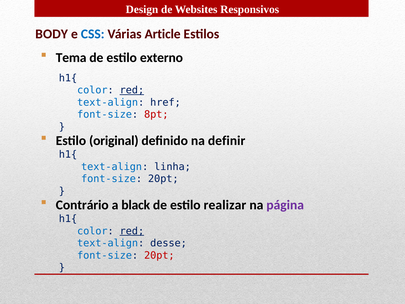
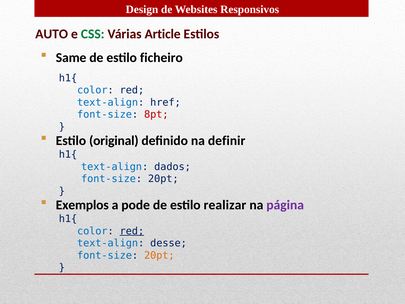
BODY: BODY -> AUTO
CSS colour: blue -> green
Tema: Tema -> Same
externo: externo -> ficheiro
red at (132, 90) underline: present -> none
linha: linha -> dados
Contrário: Contrário -> Exemplos
black: black -> pode
20pt at (159, 255) colour: red -> orange
